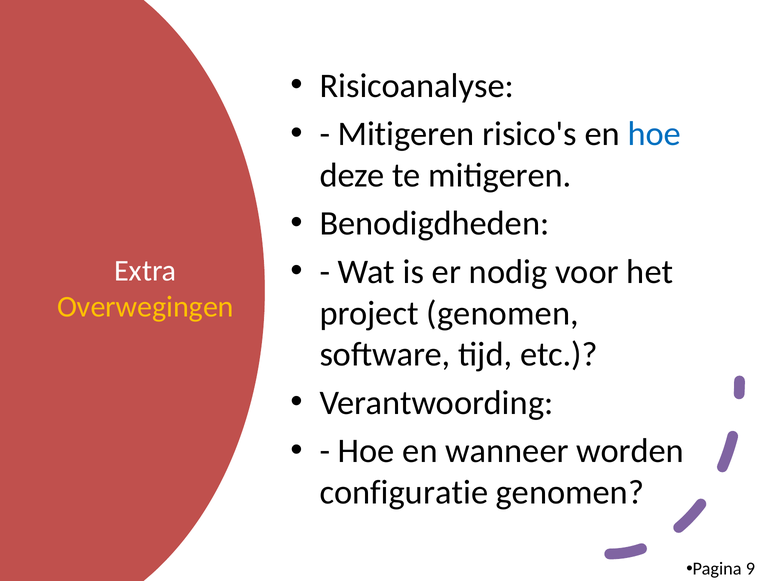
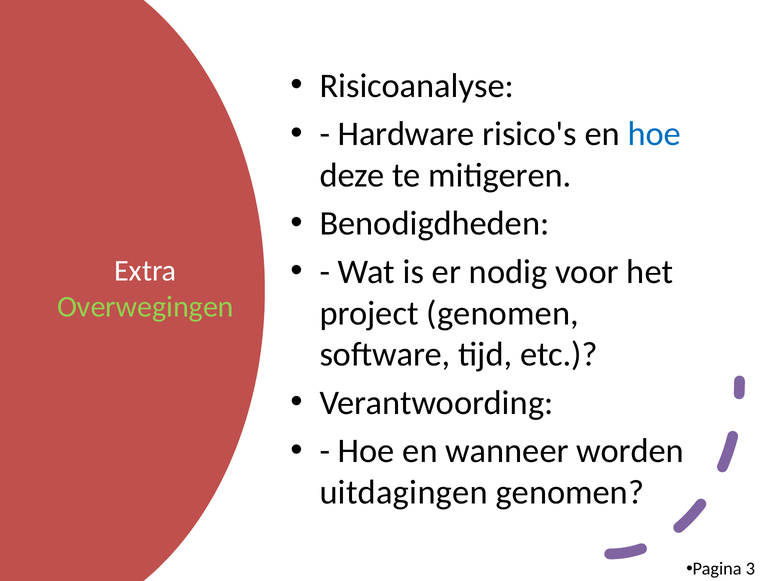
Mitigeren at (406, 134): Mitigeren -> Hardware
Overwegingen colour: yellow -> light green
configuratie: configuratie -> uitdagingen
9: 9 -> 3
